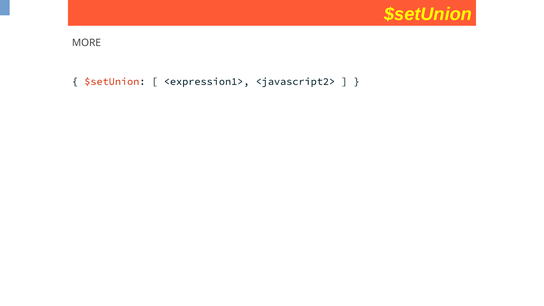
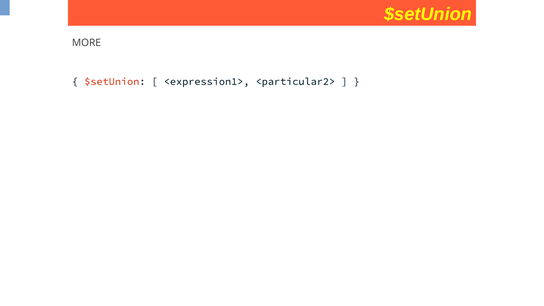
<javascript2>: <javascript2> -> <particular2>
